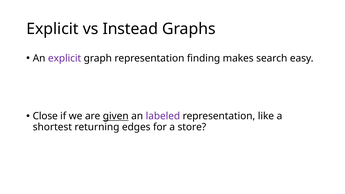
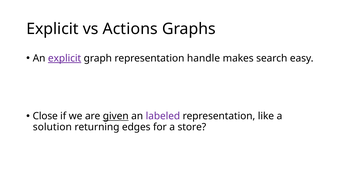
Instead: Instead -> Actions
explicit at (65, 58) underline: none -> present
finding: finding -> handle
shortest: shortest -> solution
